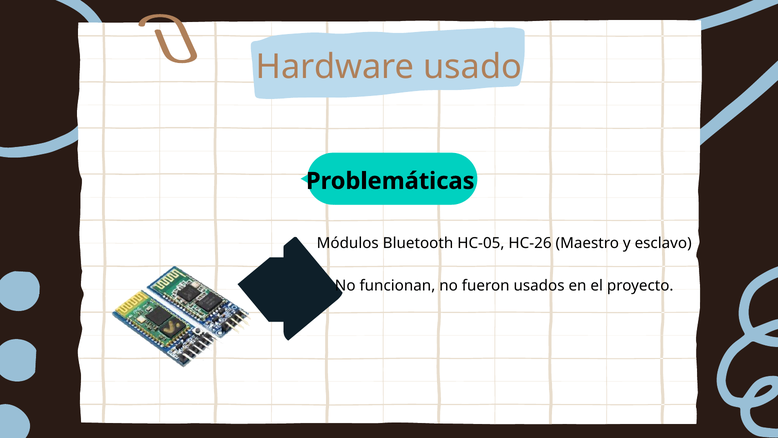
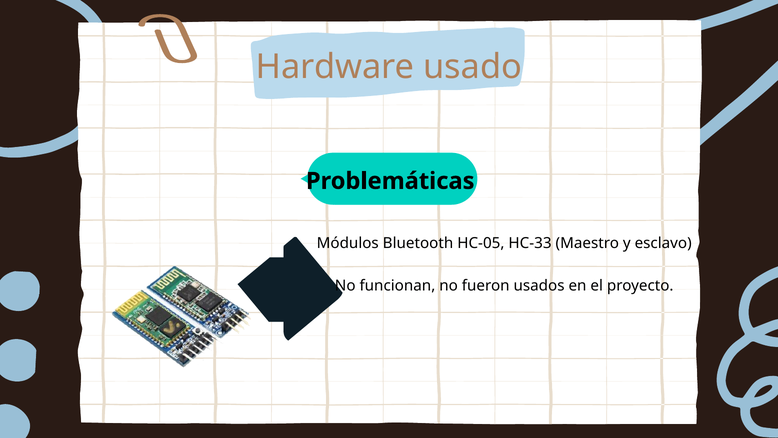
HC-26: HC-26 -> HC-33
